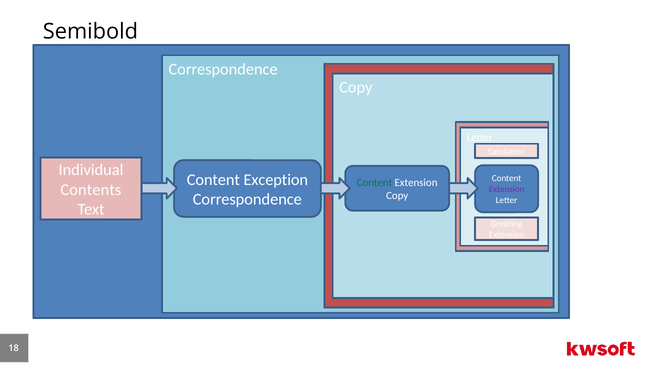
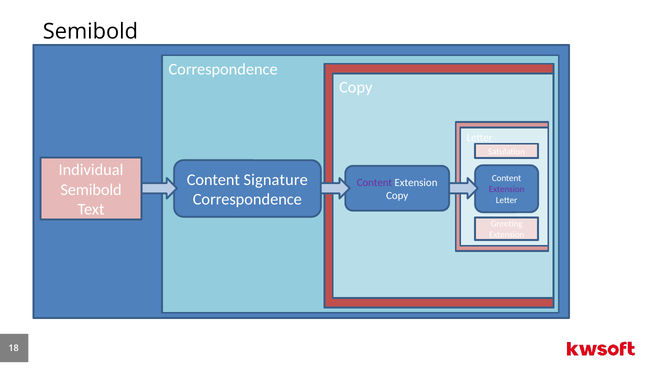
Exception: Exception -> Signature
Content at (374, 182) colour: green -> purple
Contents at (91, 190): Contents -> Semibold
